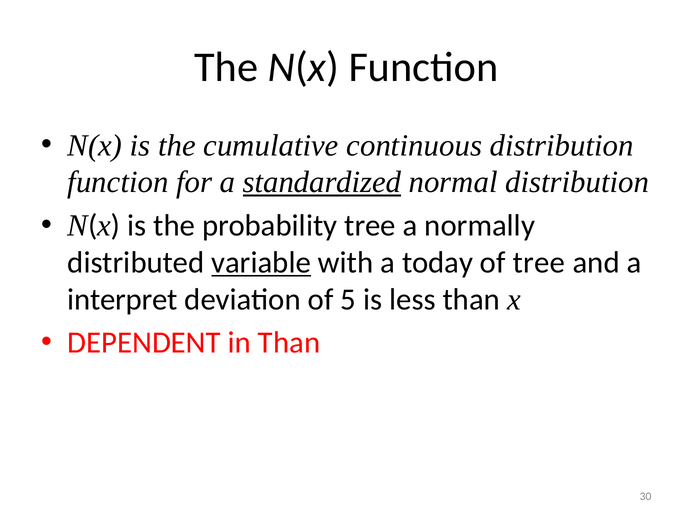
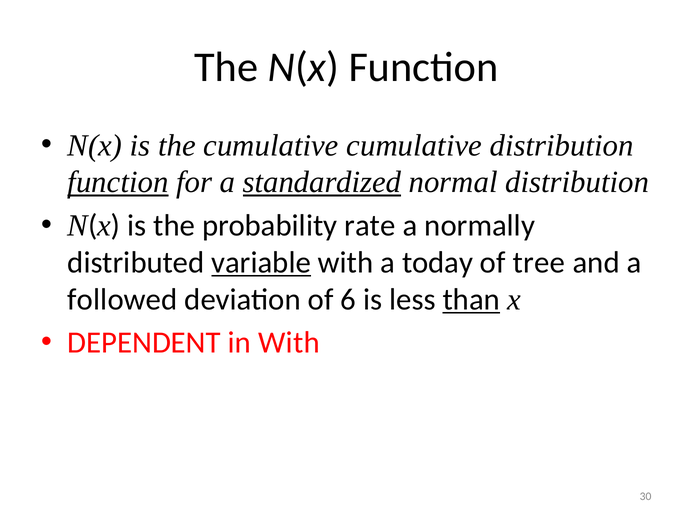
cumulative continuous: continuous -> cumulative
function at (118, 182) underline: none -> present
probability tree: tree -> rate
interpret: interpret -> followed
5: 5 -> 6
than at (471, 299) underline: none -> present
in Than: Than -> With
